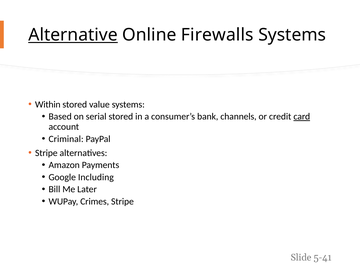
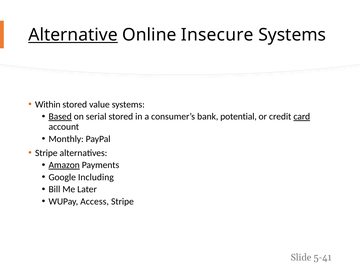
Firewalls: Firewalls -> Insecure
Based underline: none -> present
channels: channels -> potential
Criminal: Criminal -> Monthly
Amazon underline: none -> present
Crimes: Crimes -> Access
